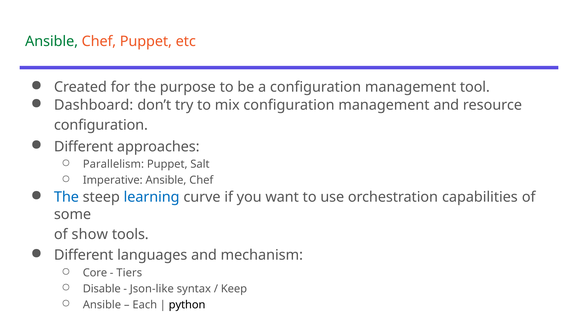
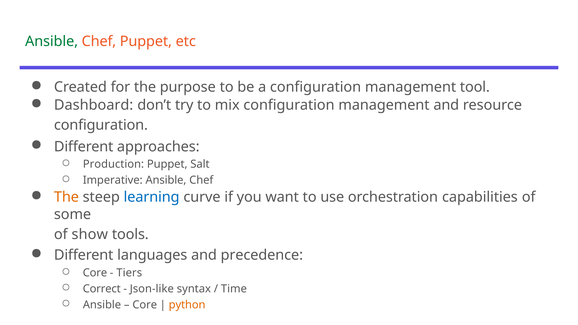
Parallelism: Parallelism -> Production
The at (66, 197) colour: blue -> orange
mechanism: mechanism -> precedence
Disable: Disable -> Correct
Keep: Keep -> Time
Each at (145, 305): Each -> Core
python colour: black -> orange
